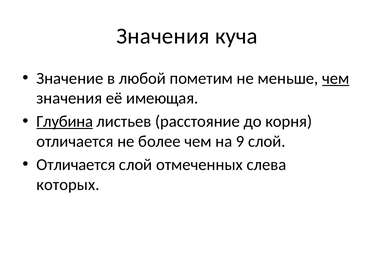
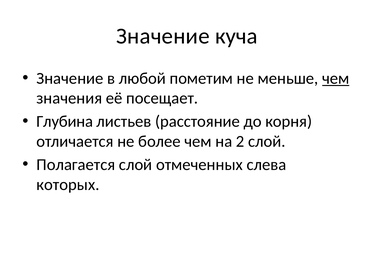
Значения at (163, 36): Значения -> Значение
имеющая: имеющая -> посещает
Глубина underline: present -> none
9: 9 -> 2
Отличается at (76, 165): Отличается -> Полагается
